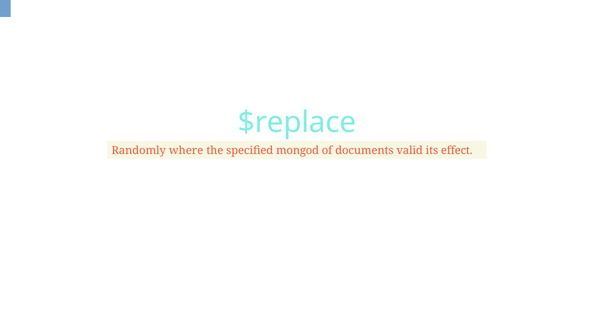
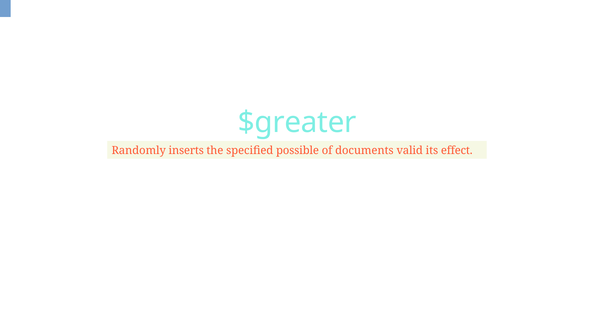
$replace: $replace -> $greater
where: where -> inserts
mongod: mongod -> possible
